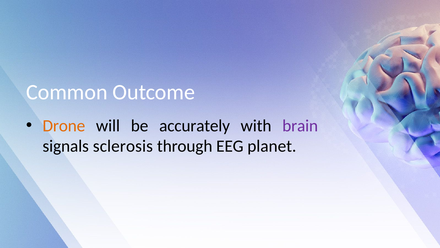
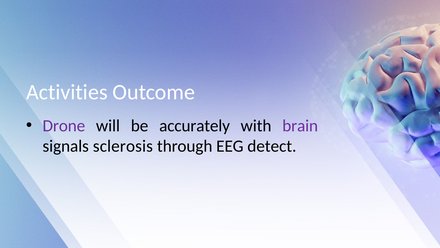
Common: Common -> Activities
Drone colour: orange -> purple
planet: planet -> detect
